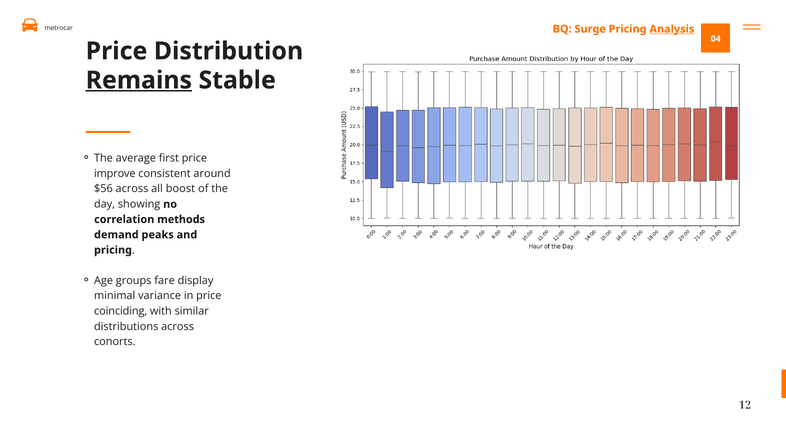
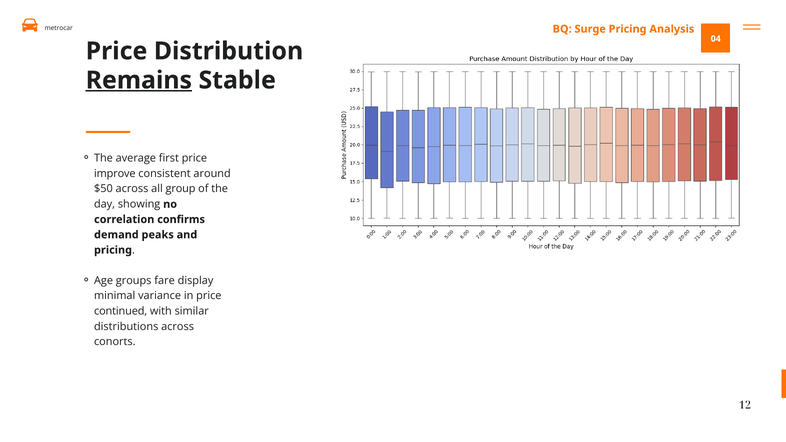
Analysis underline: present -> none
$56: $56 -> $50
boost: boost -> group
methods: methods -> confirms
coinciding: coinciding -> continued
